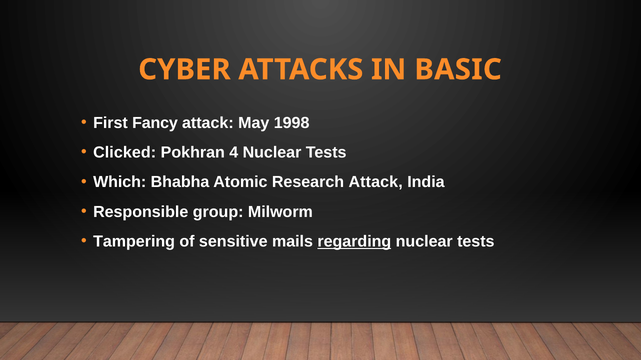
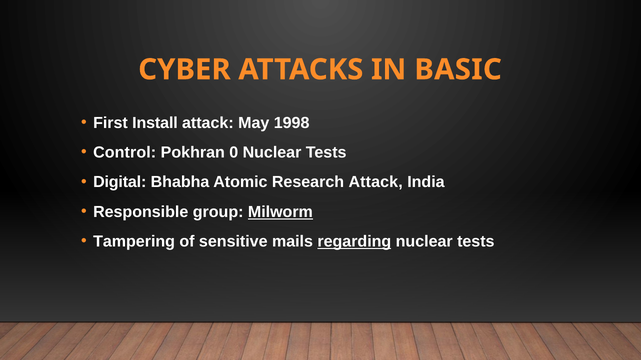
Fancy: Fancy -> Install
Clicked: Clicked -> Control
4: 4 -> 0
Which: Which -> Digital
Milworm underline: none -> present
